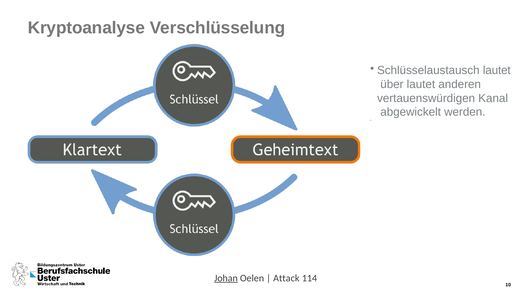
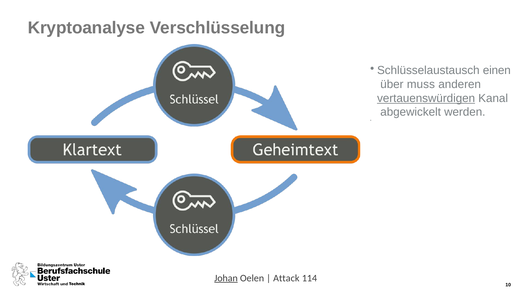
Schlüsselaustausch lautet: lautet -> einen
über lautet: lautet -> muss
vertauenswürdigen underline: none -> present
